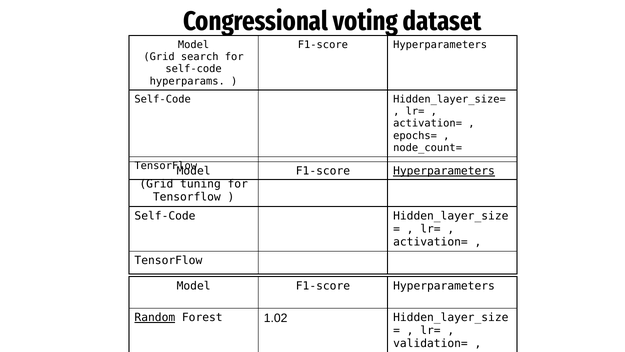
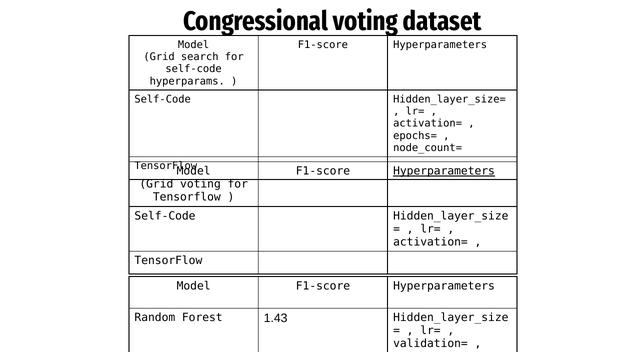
Grid tuning: tuning -> voting
Random underline: present -> none
1.02: 1.02 -> 1.43
